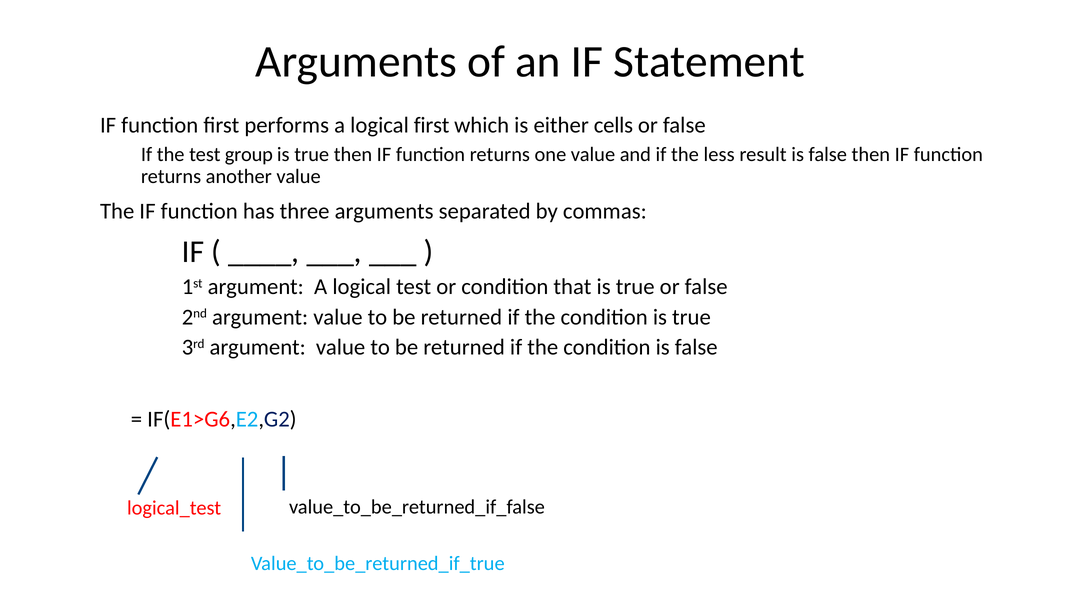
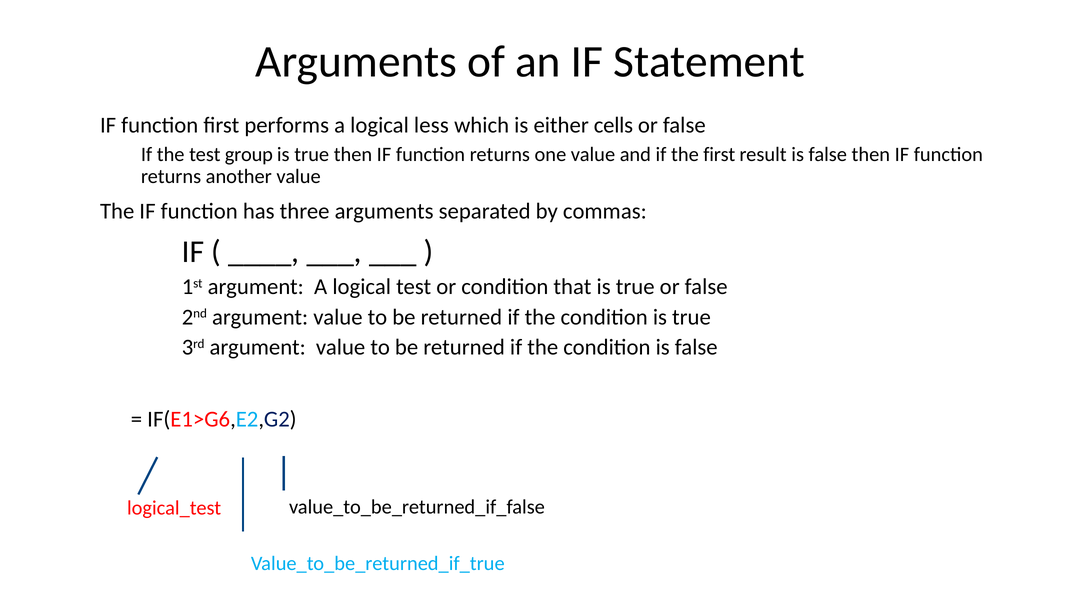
logical first: first -> less
the less: less -> first
